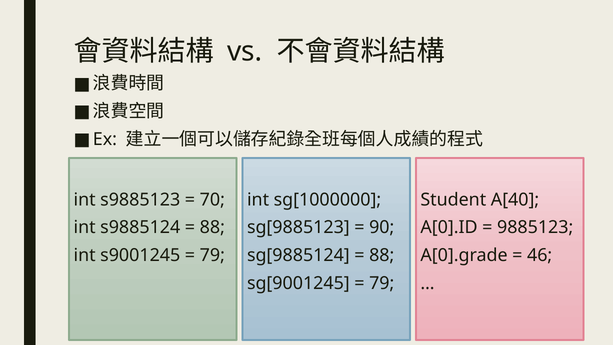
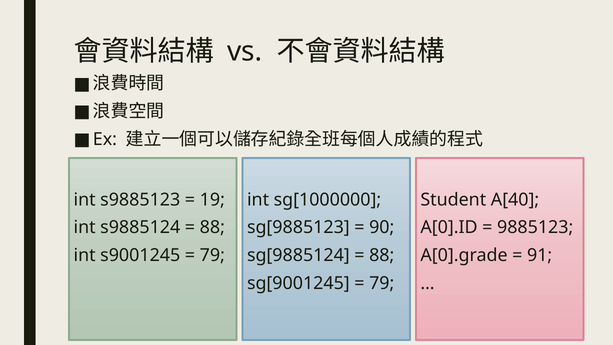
70: 70 -> 19
46: 46 -> 91
